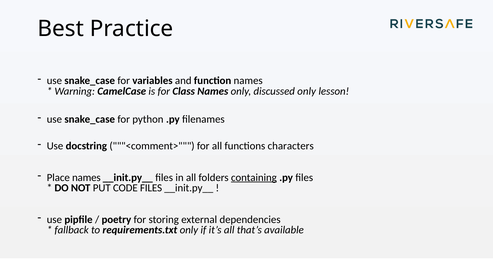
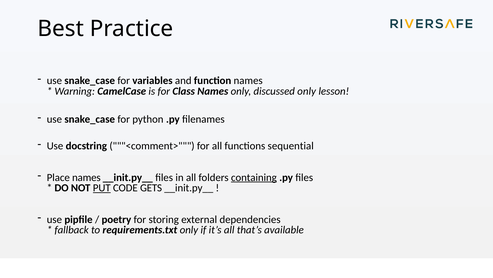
characters: characters -> sequential
PUT underline: none -> present
CODE FILES: FILES -> GETS
